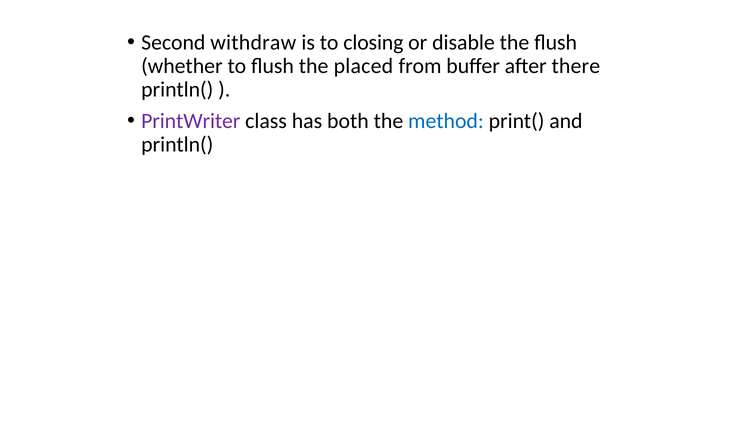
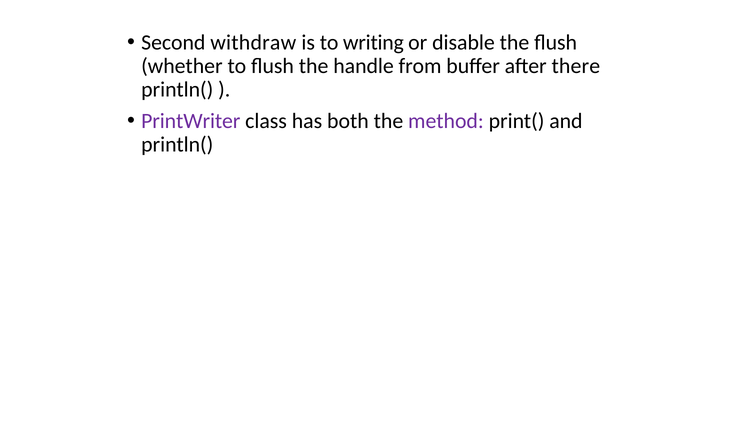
closing: closing -> writing
placed: placed -> handle
method colour: blue -> purple
